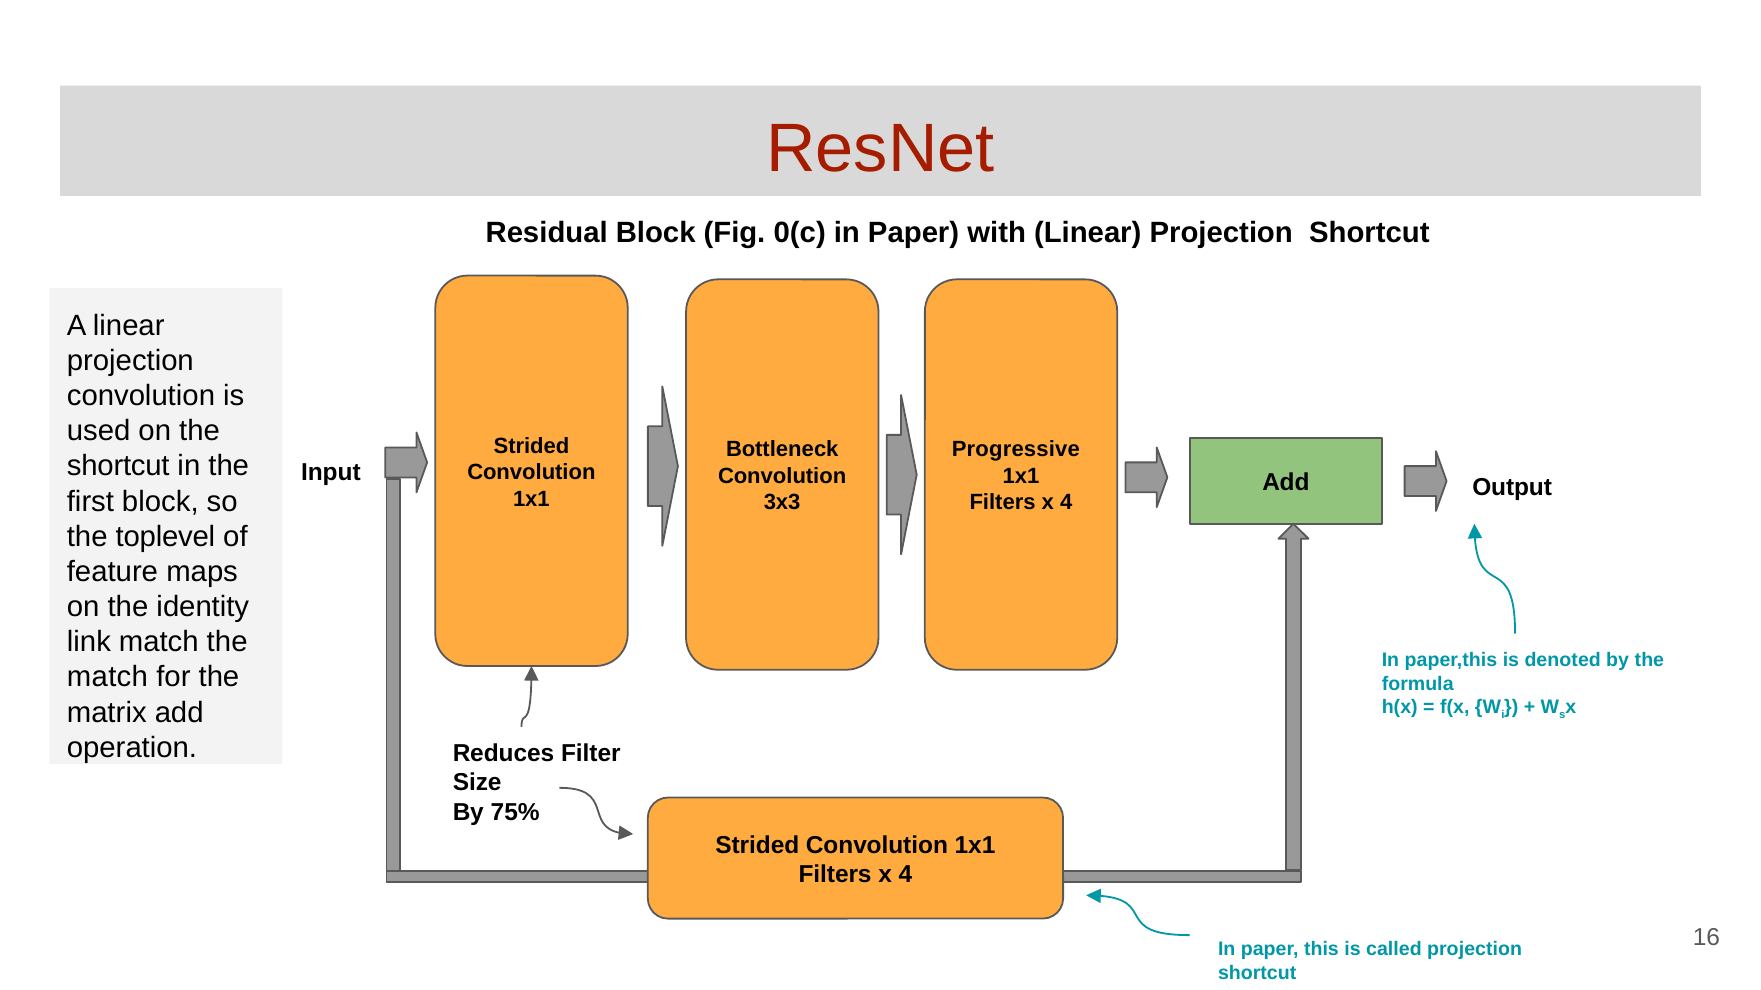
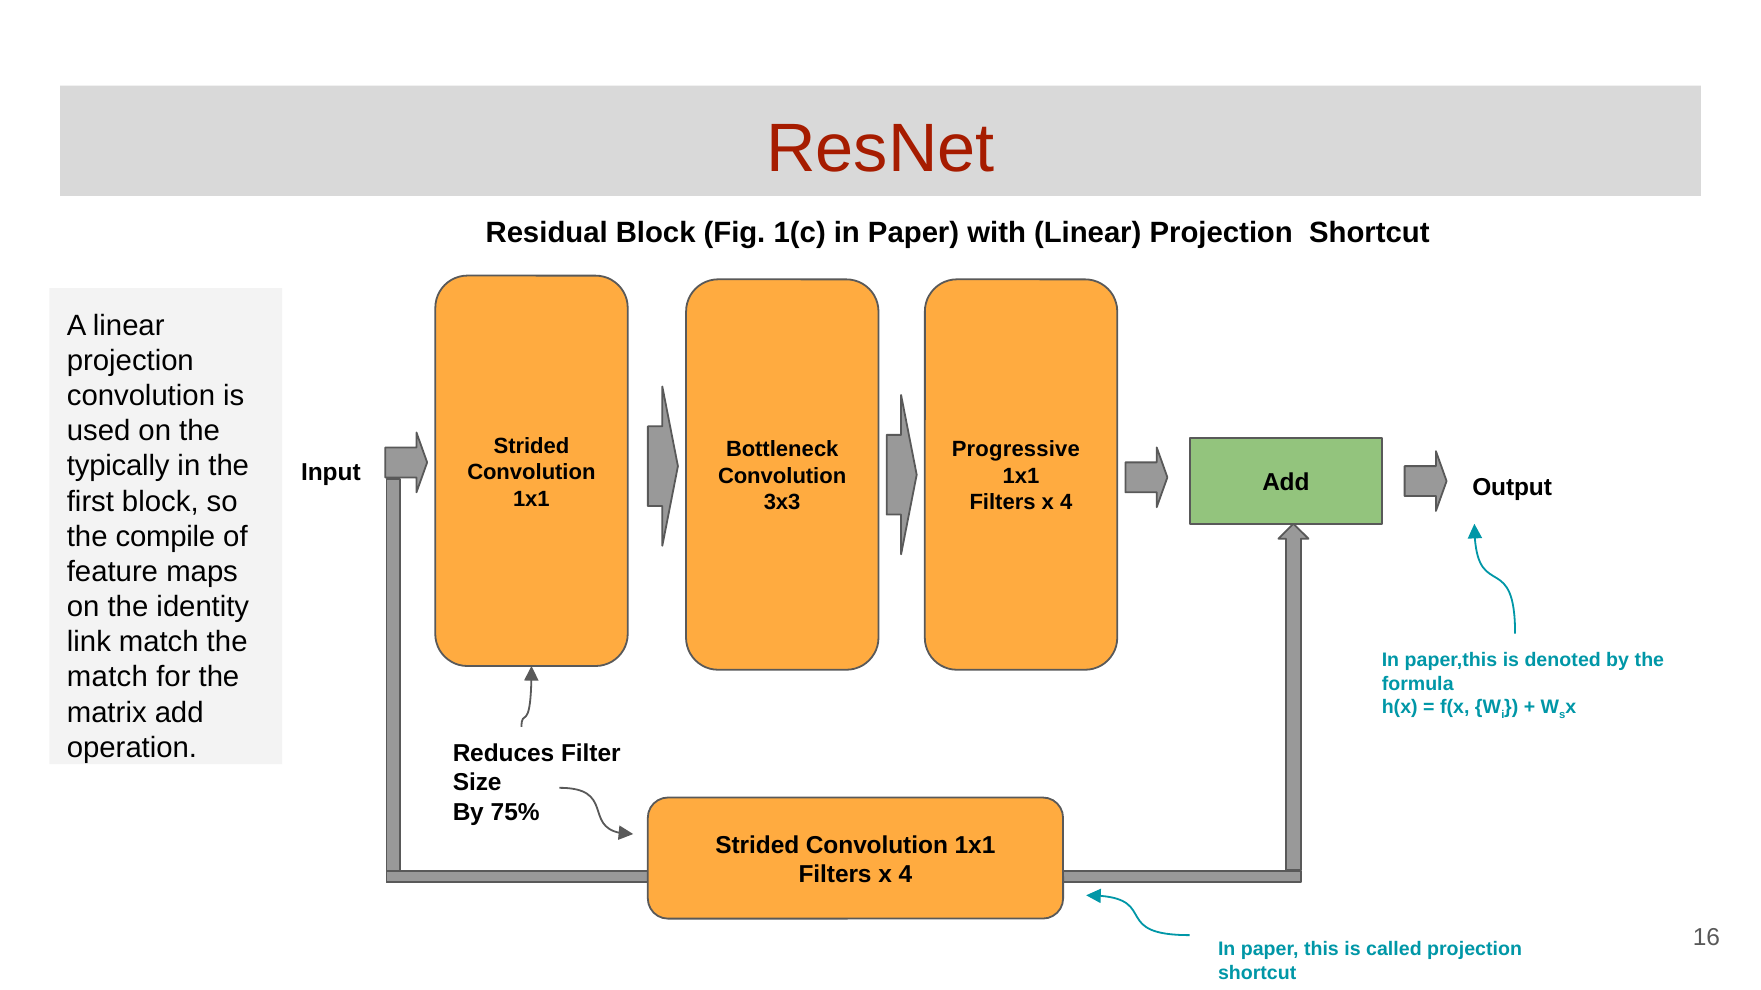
0(c: 0(c -> 1(c
shortcut at (118, 466): shortcut -> typically
toplevel: toplevel -> compile
